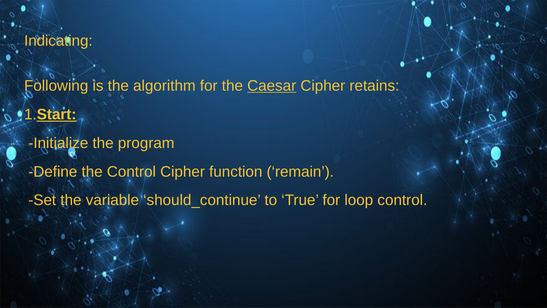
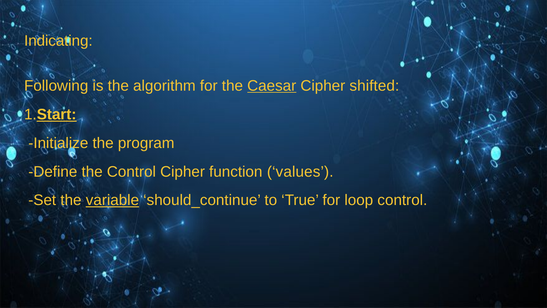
retains: retains -> shifted
remain: remain -> values
variable underline: none -> present
